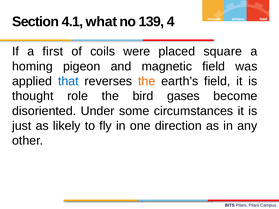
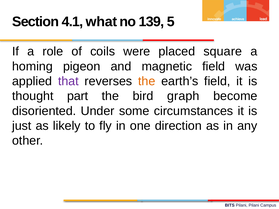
4: 4 -> 5
first: first -> role
that colour: blue -> purple
role: role -> part
gases: gases -> graph
